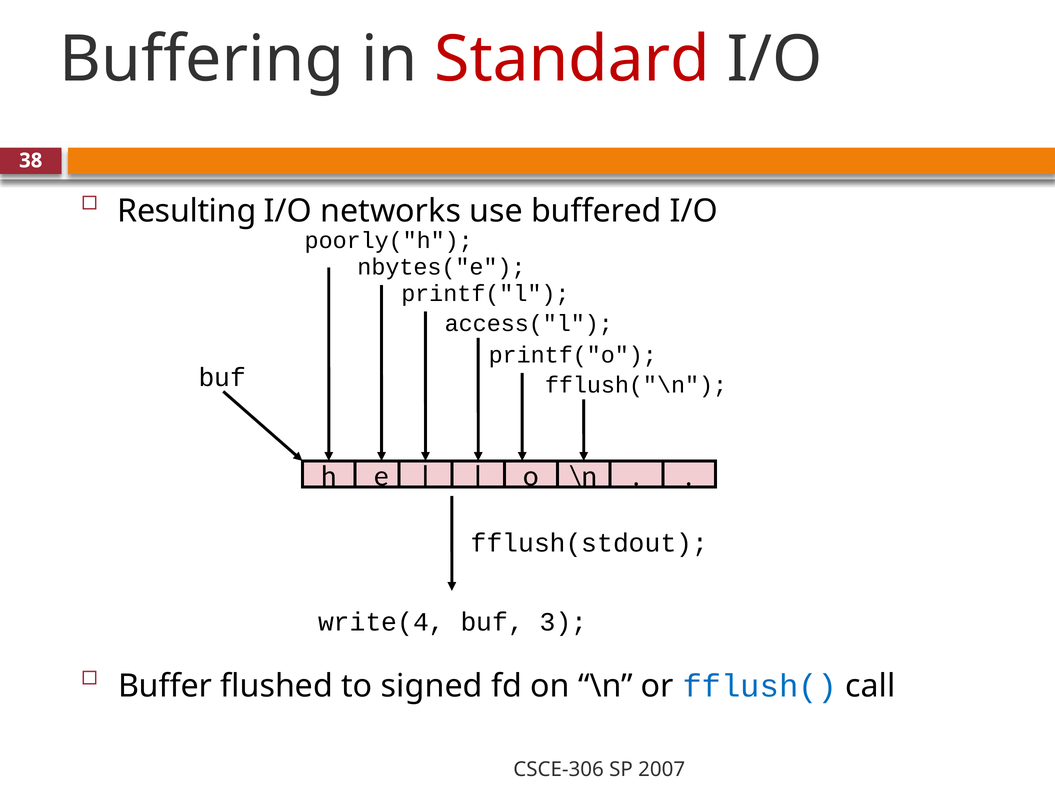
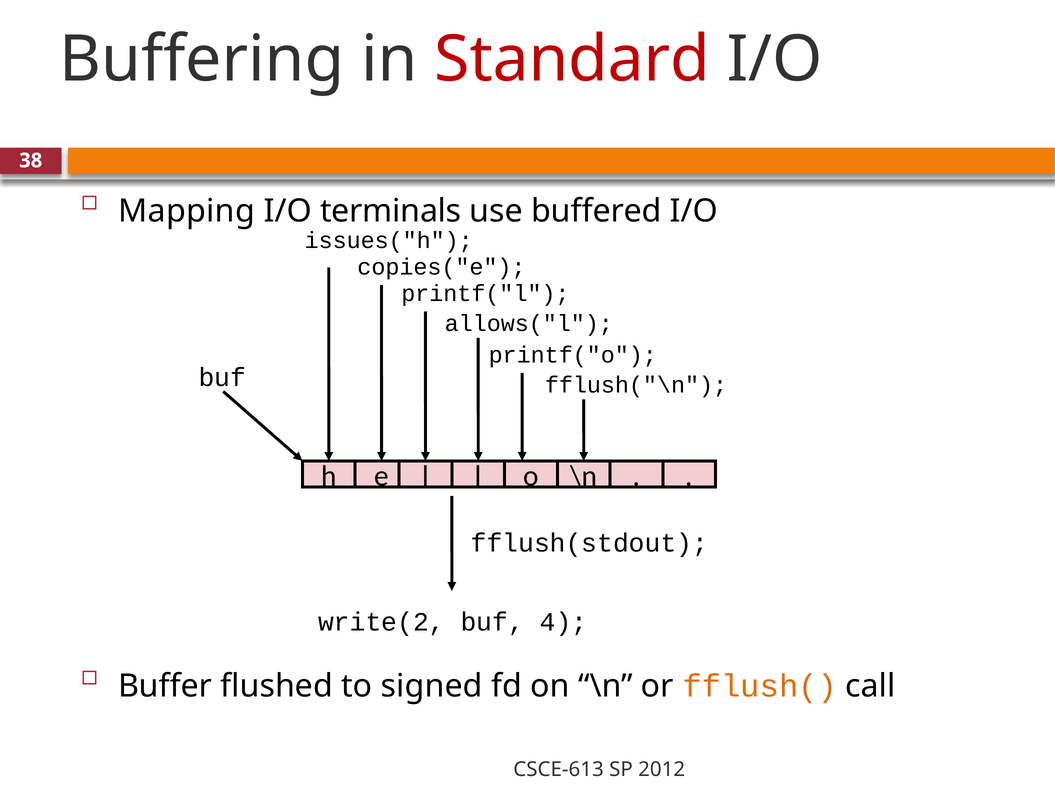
Resulting: Resulting -> Mapping
networks: networks -> terminals
poorly("h: poorly("h -> issues("h
nbytes("e: nbytes("e -> copies("e
access("l: access("l -> allows("l
write(4: write(4 -> write(2
3: 3 -> 4
fflush( colour: blue -> orange
CSCE-306: CSCE-306 -> CSCE-613
2007: 2007 -> 2012
